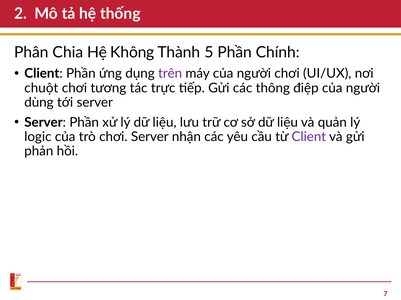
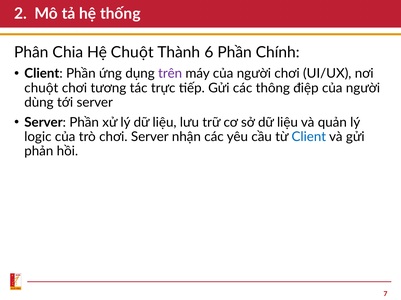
Hệ Không: Không -> Chuột
5: 5 -> 6
Client at (309, 137) colour: purple -> blue
